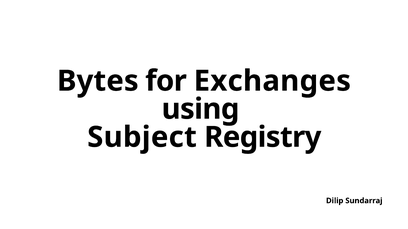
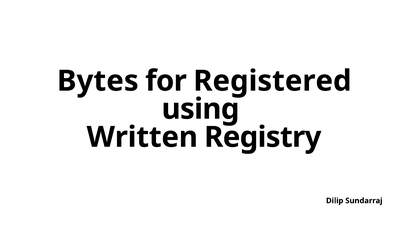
Exchanges: Exchanges -> Registered
Subject: Subject -> Written
